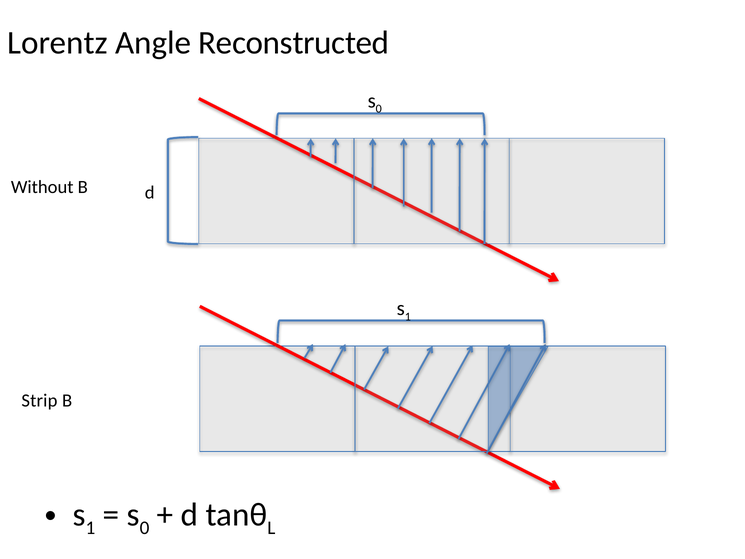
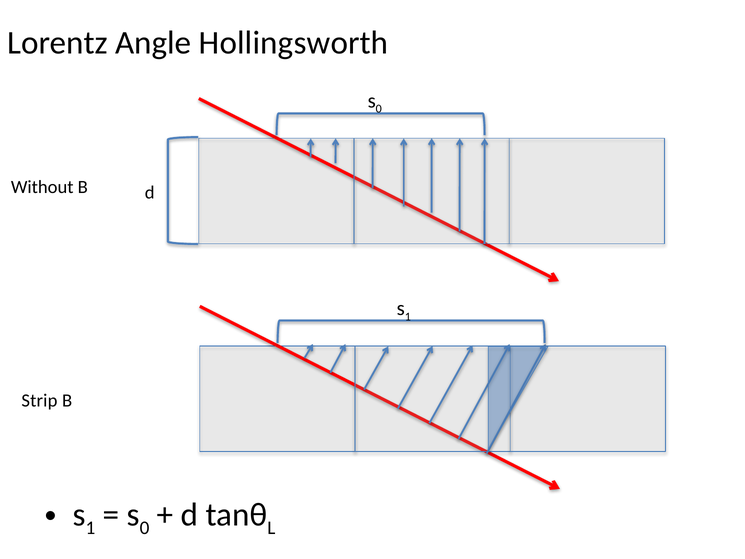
Reconstructed: Reconstructed -> Hollingsworth
